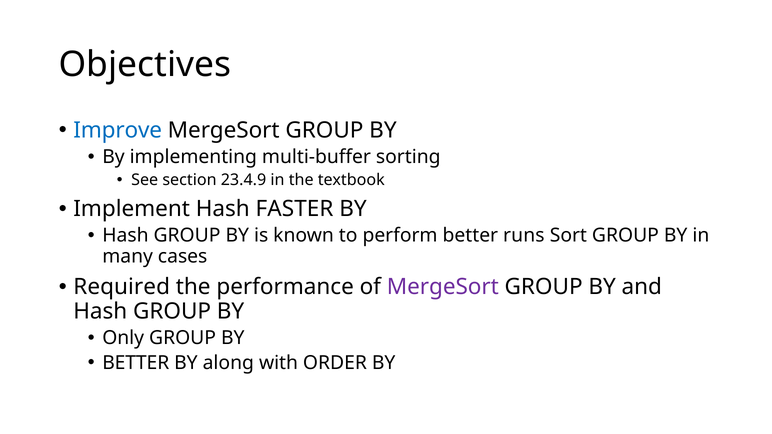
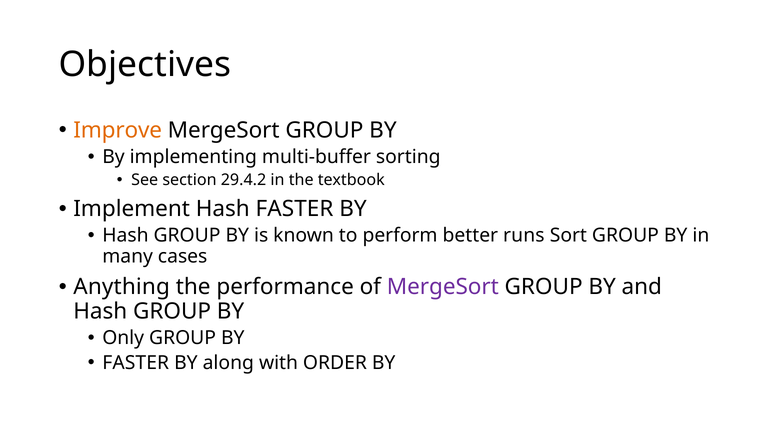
Improve colour: blue -> orange
23.4.9: 23.4.9 -> 29.4.2
Required: Required -> Anything
BETTER at (136, 363): BETTER -> FASTER
